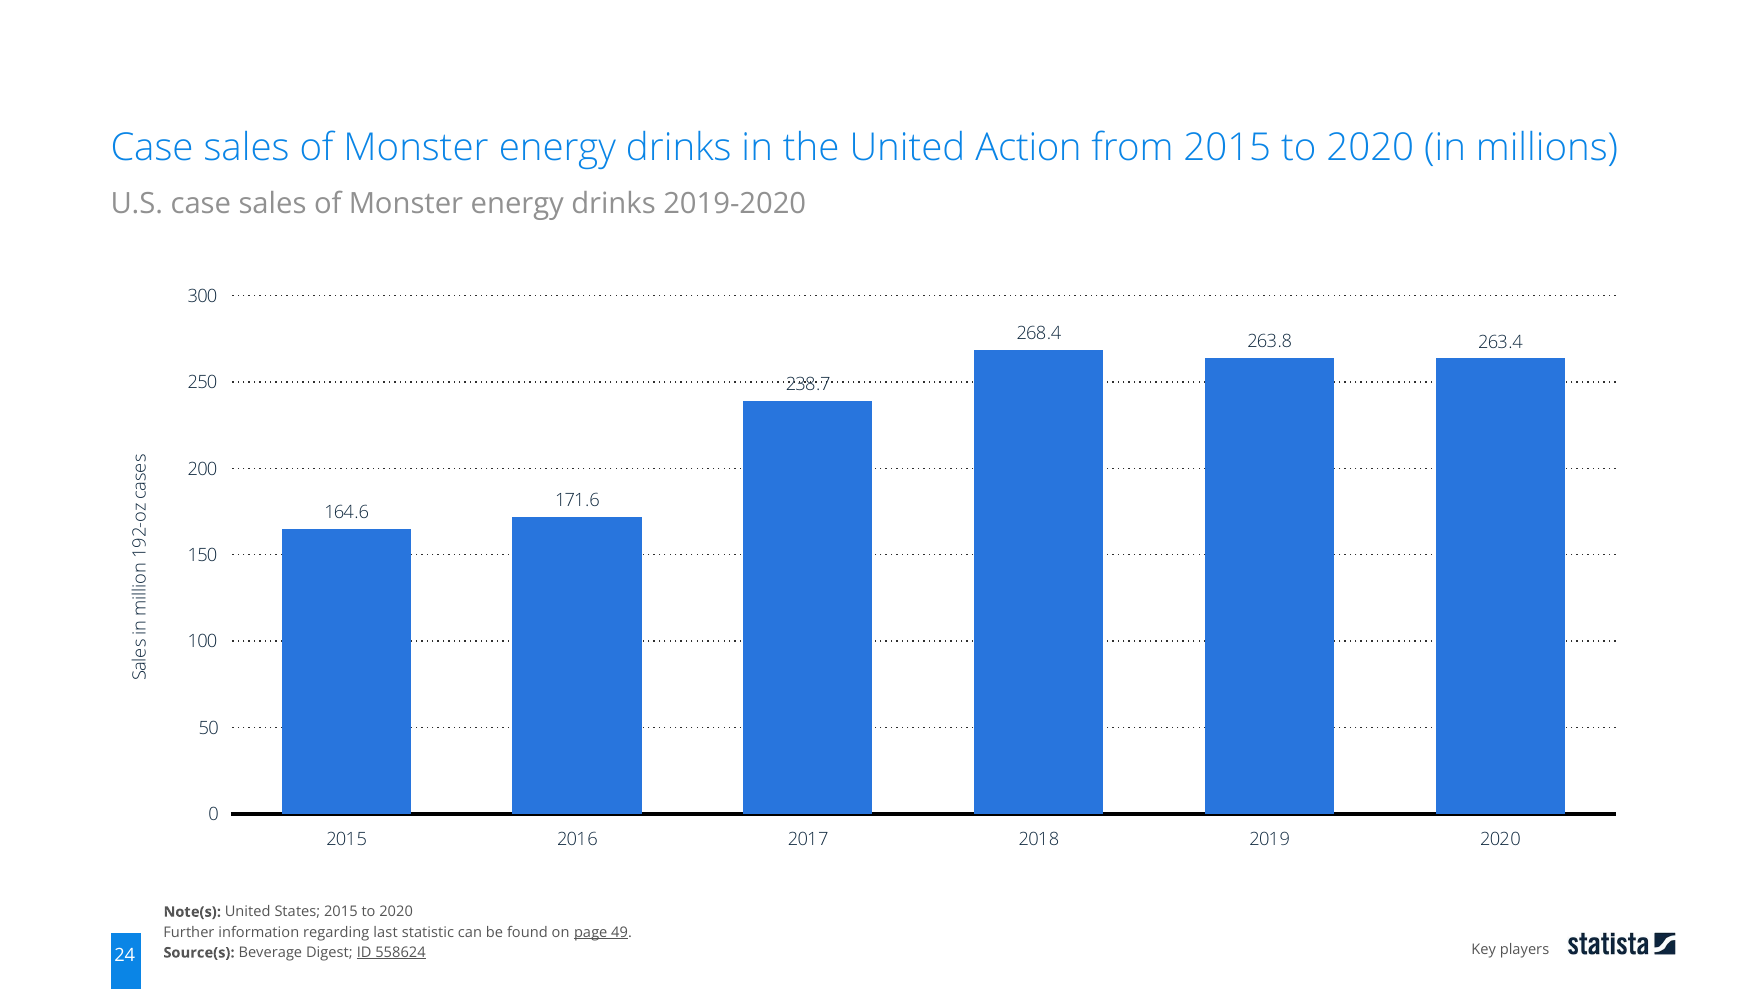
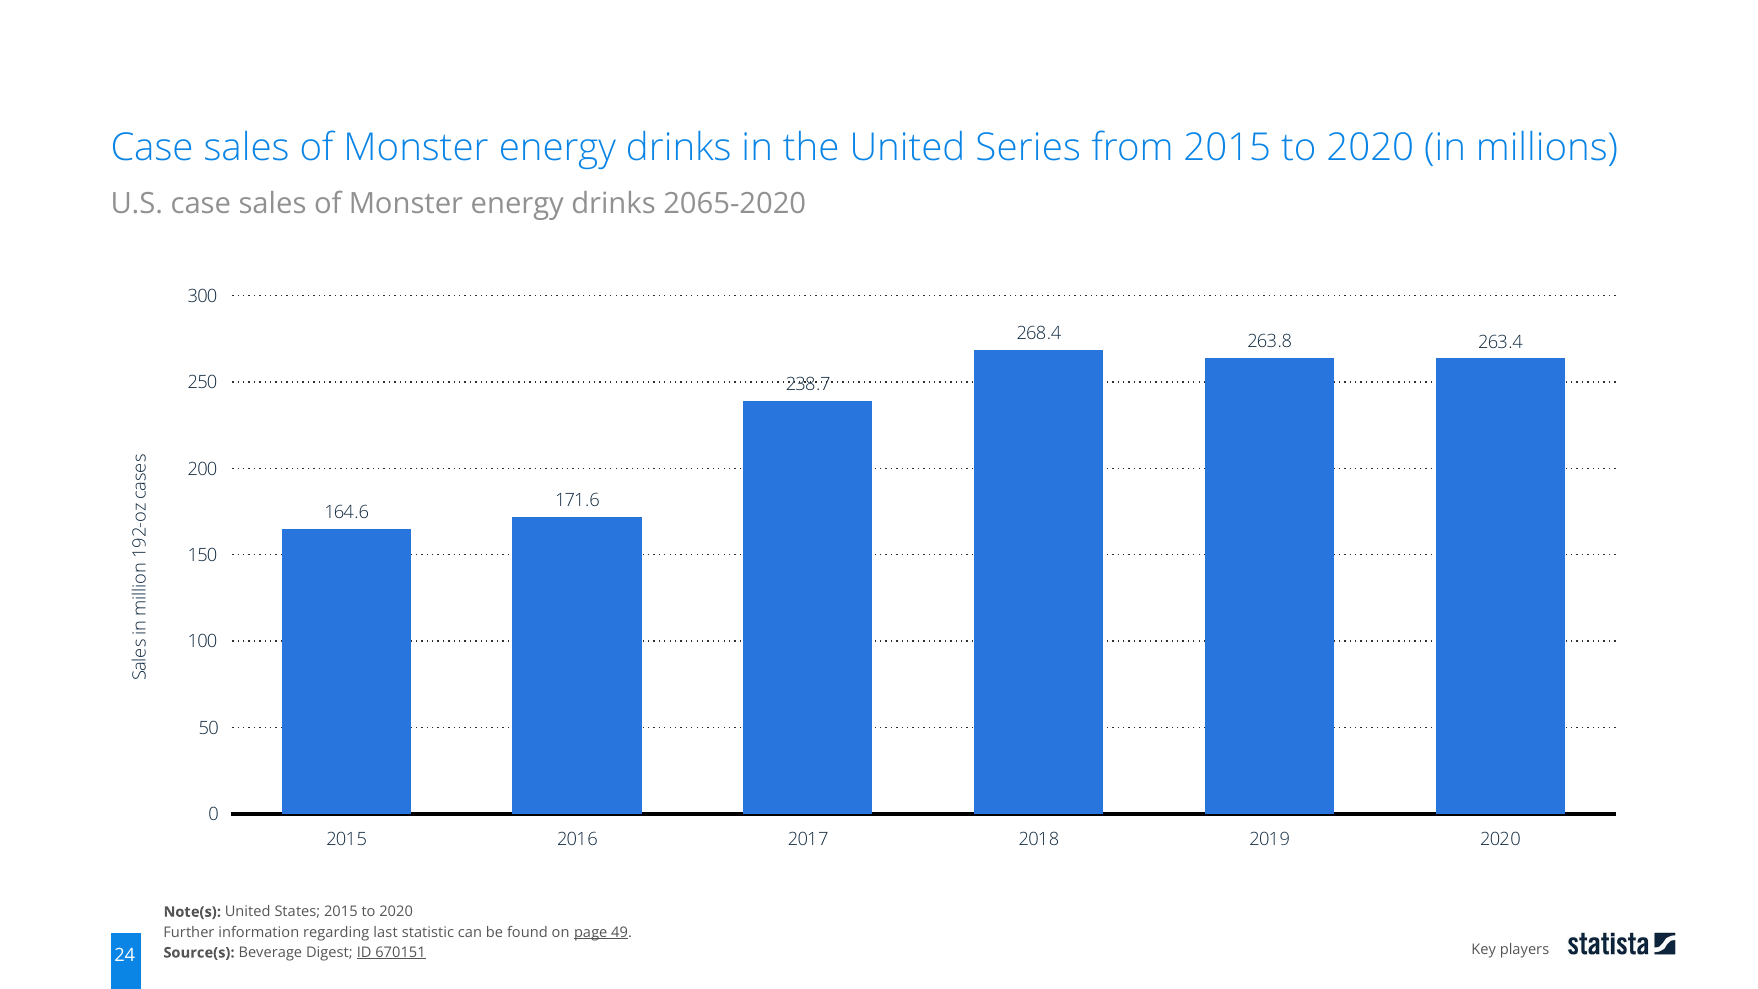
Action: Action -> Series
2019-2020: 2019-2020 -> 2065-2020
558624: 558624 -> 670151
